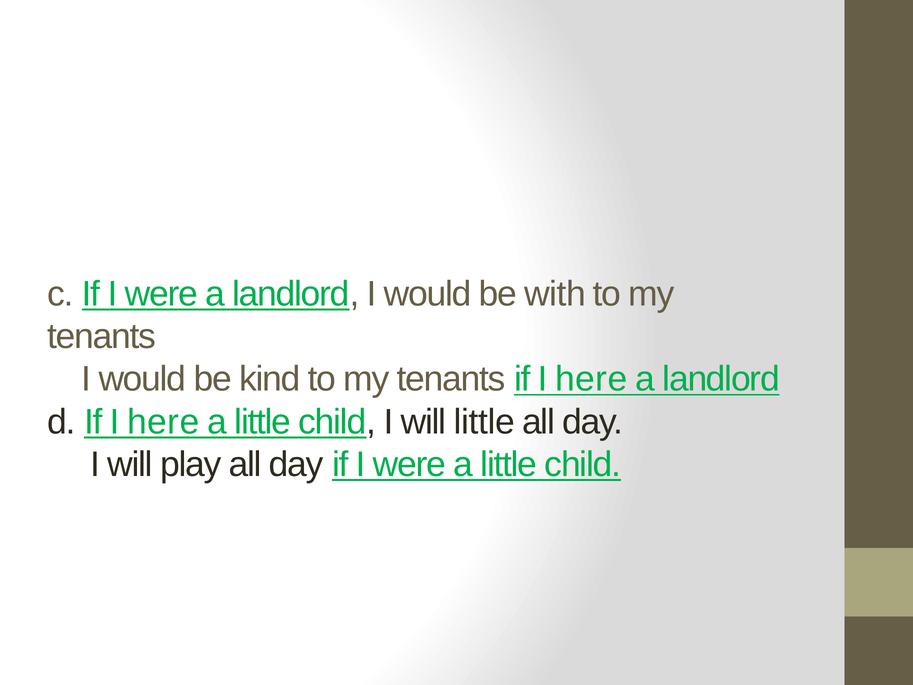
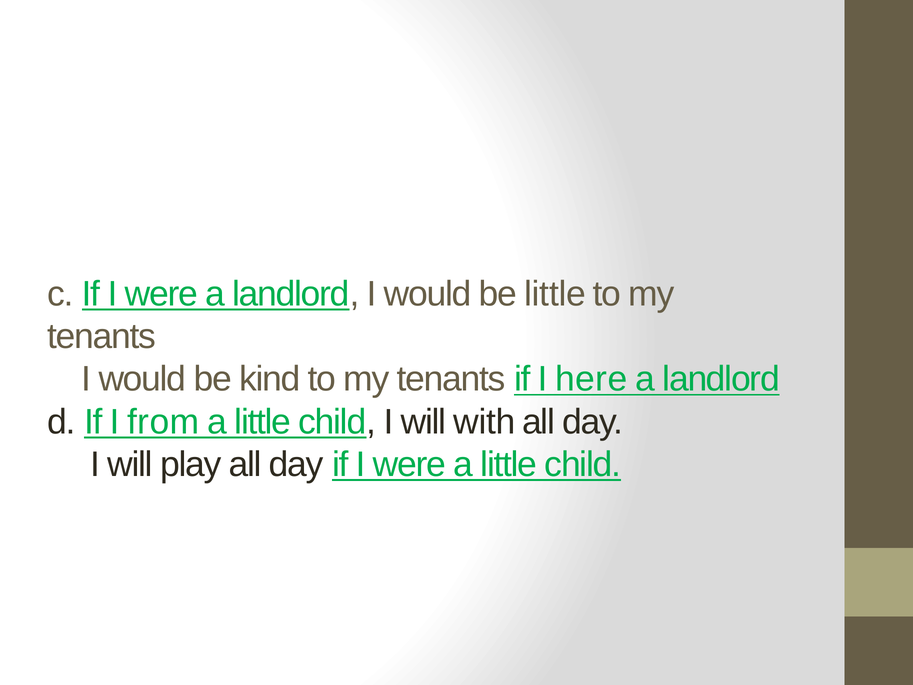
be with: with -> little
d If I here: here -> from
will little: little -> with
